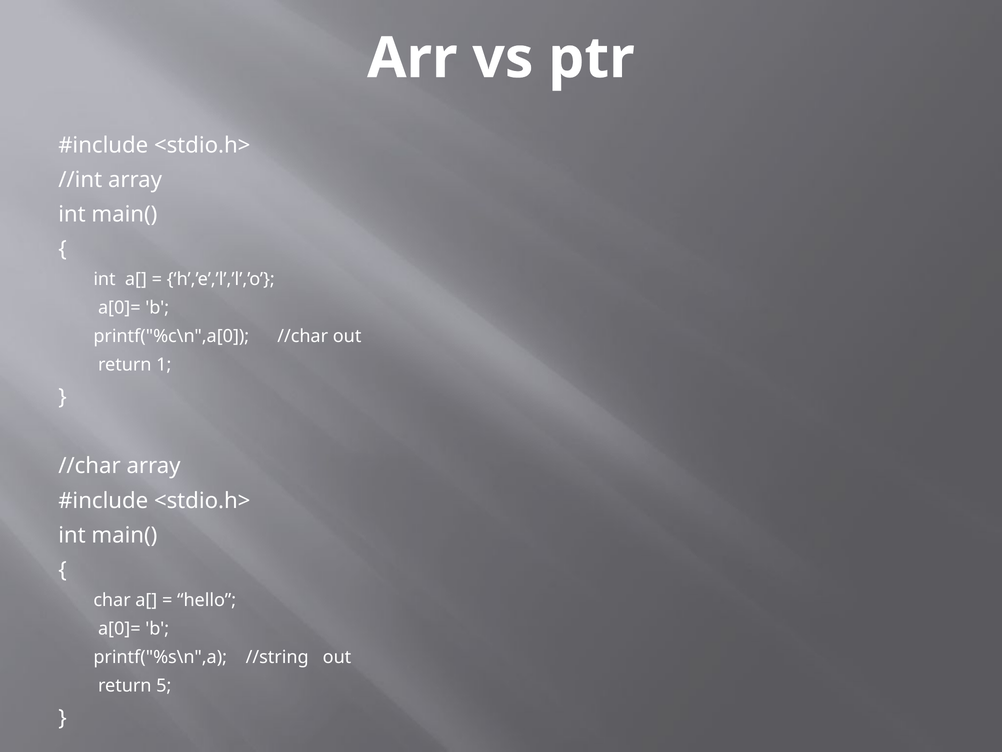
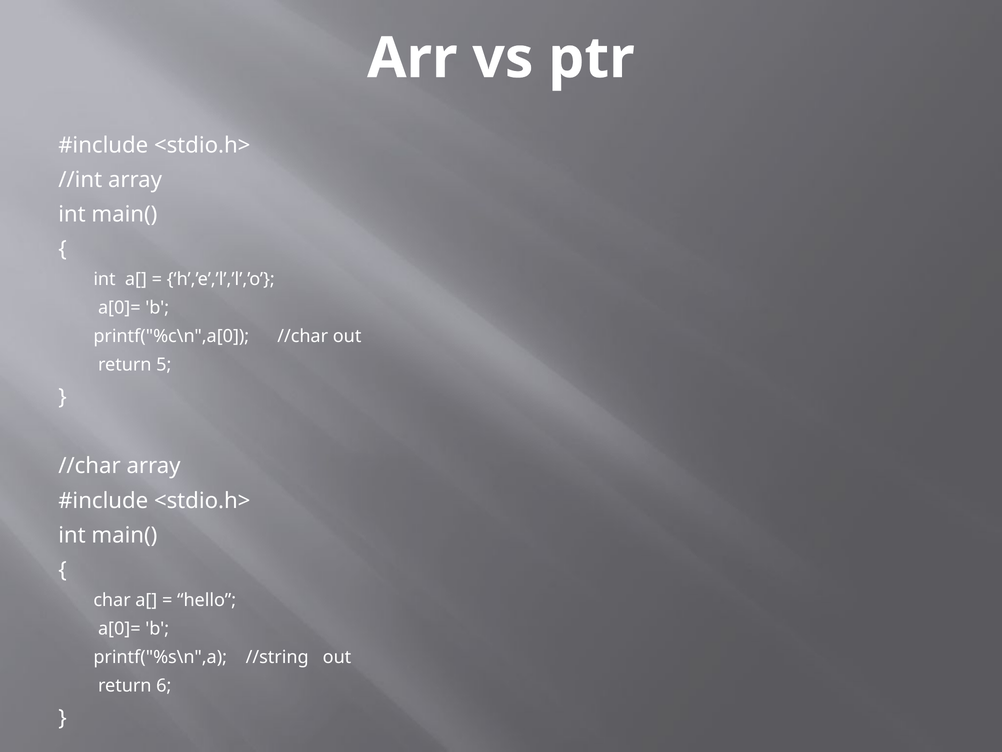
1: 1 -> 5
5: 5 -> 6
